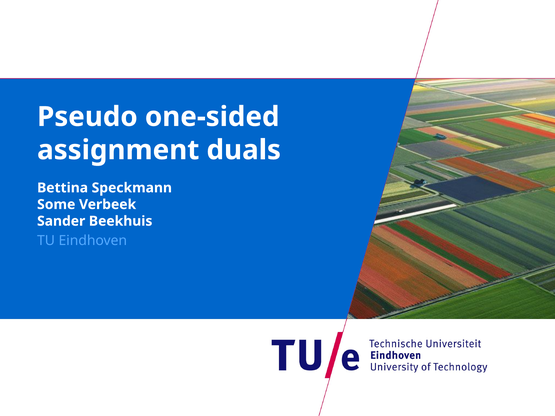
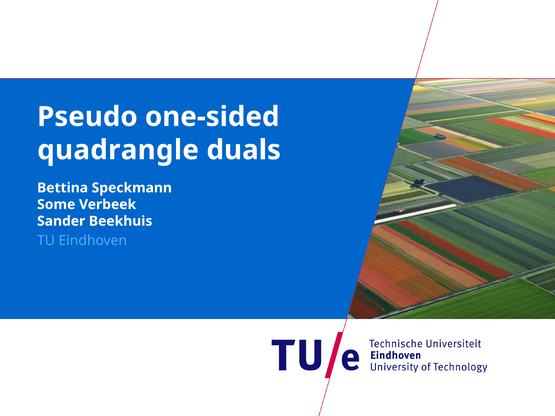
assignment: assignment -> quadrangle
